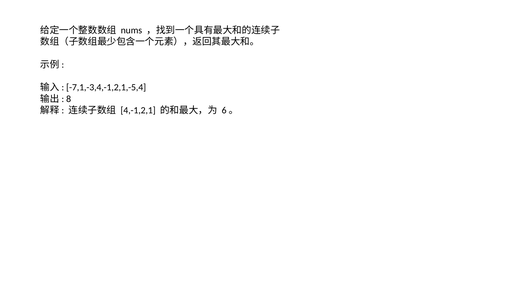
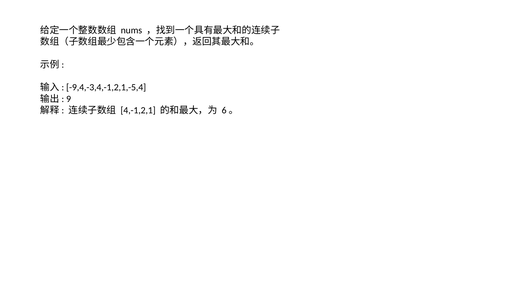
-7,1,-3,4,-1,2,1,-5,4: -7,1,-3,4,-1,2,1,-5,4 -> -9,4,-3,4,-1,2,1,-5,4
8: 8 -> 9
